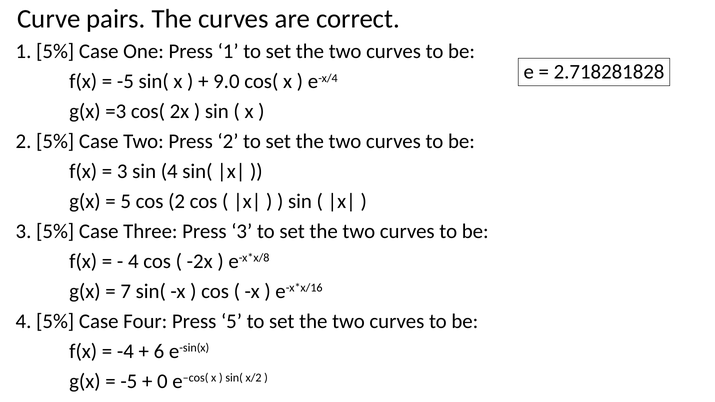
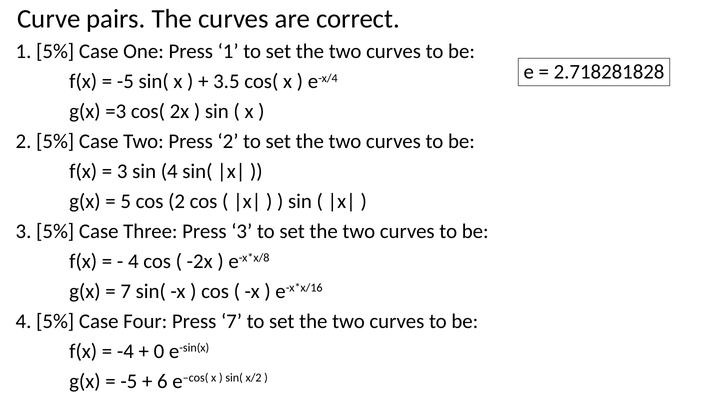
9.0: 9.0 -> 3.5
Press 5: 5 -> 7
6: 6 -> 0
0: 0 -> 6
